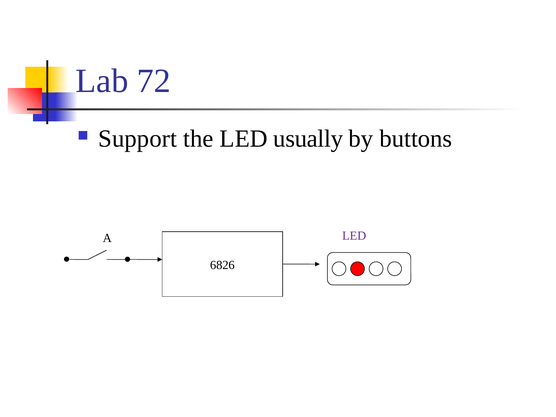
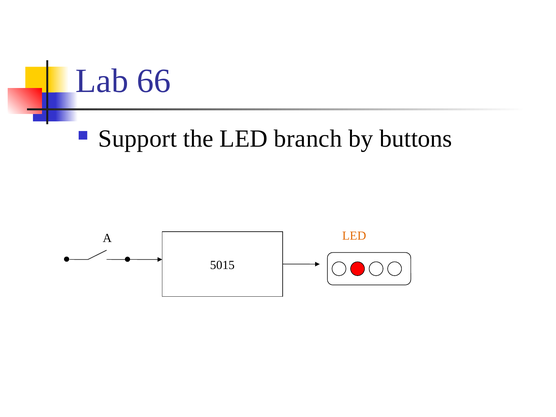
72: 72 -> 66
usually: usually -> branch
LED at (354, 236) colour: purple -> orange
6826: 6826 -> 5015
